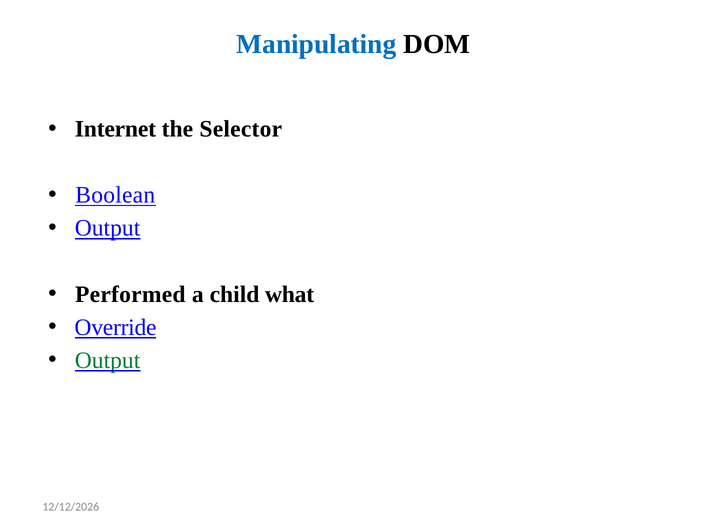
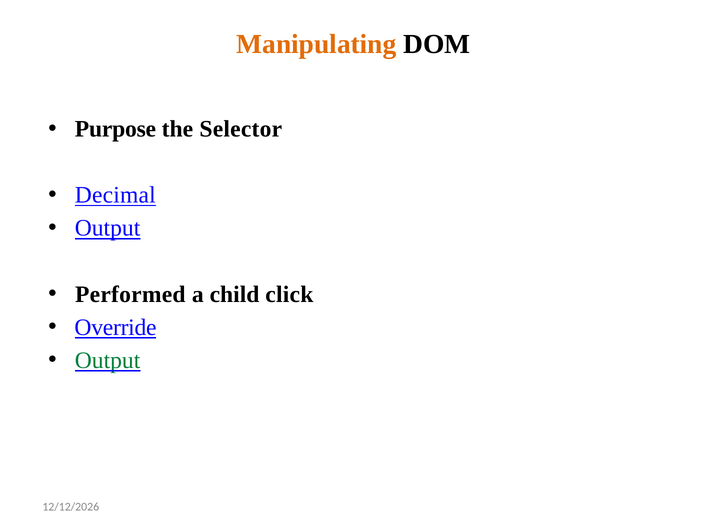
Manipulating colour: blue -> orange
Internet: Internet -> Purpose
Boolean: Boolean -> Decimal
what: what -> click
